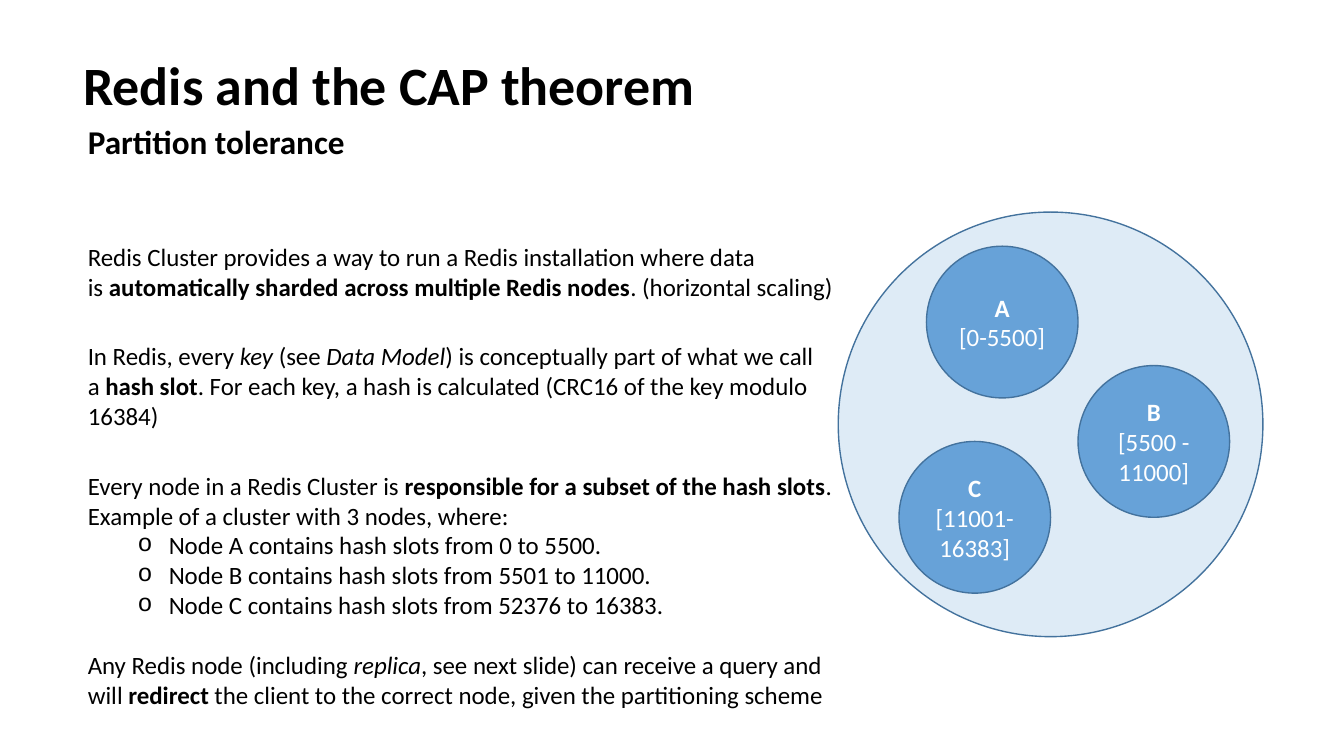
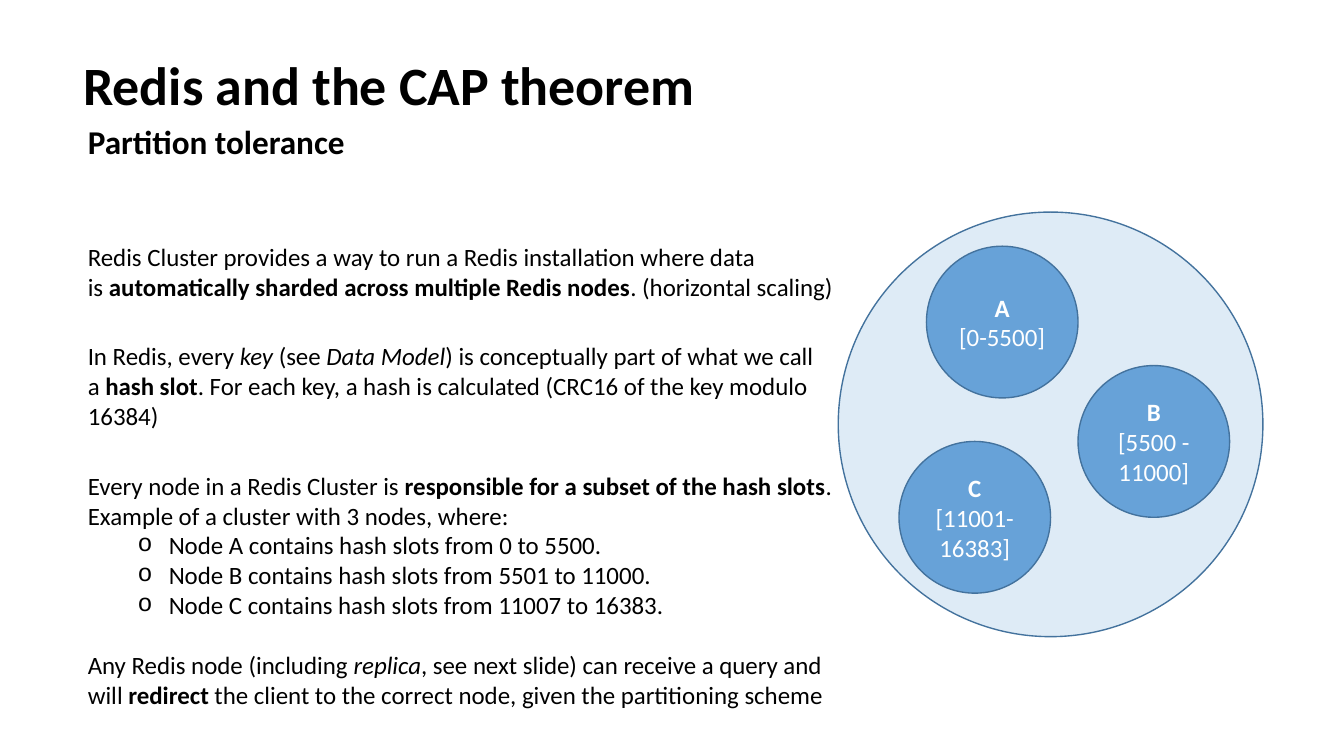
52376: 52376 -> 11007
